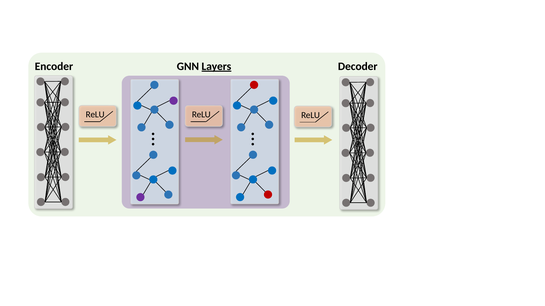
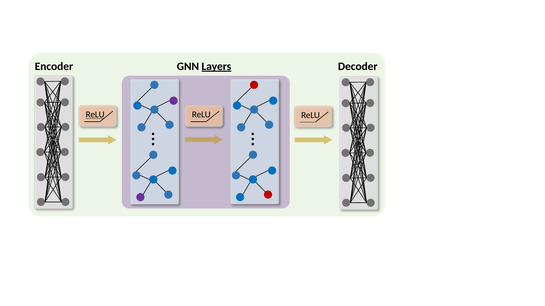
ReLU at (95, 115) underline: none -> present
